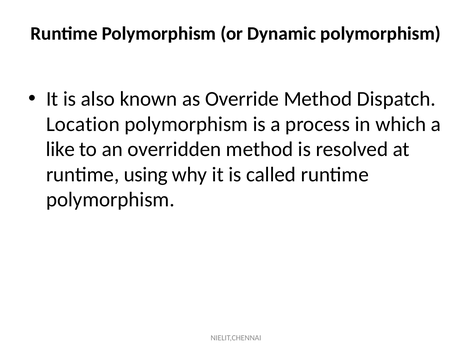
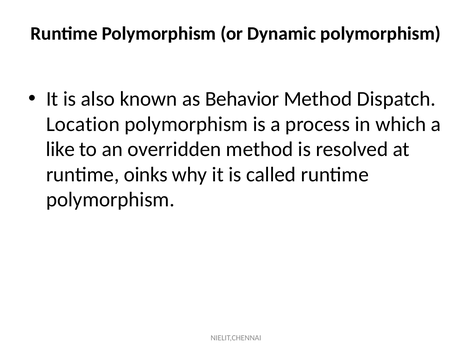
Override: Override -> Behavior
using: using -> oinks
